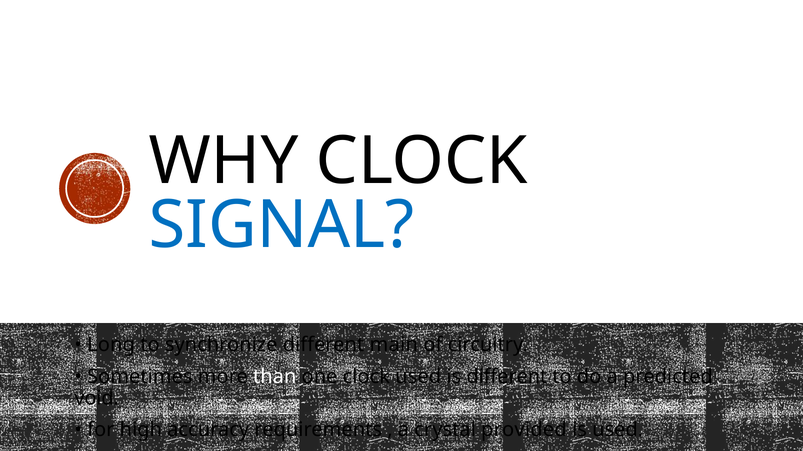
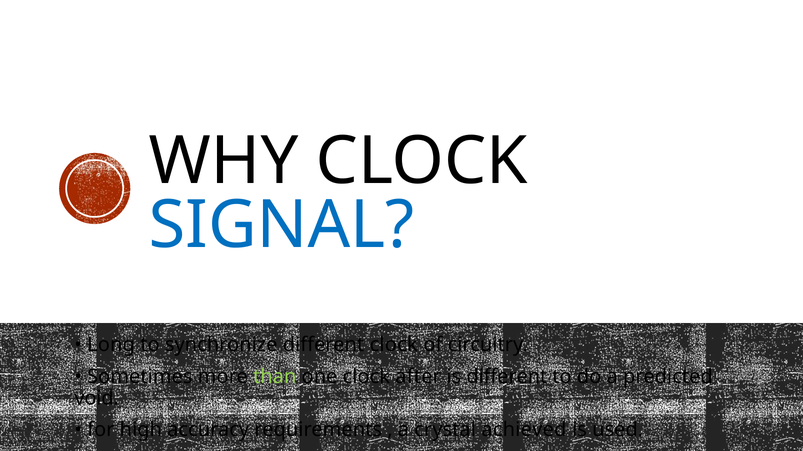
different main: main -> clock
than colour: white -> light green
clock used: used -> after
provided: provided -> achieved
